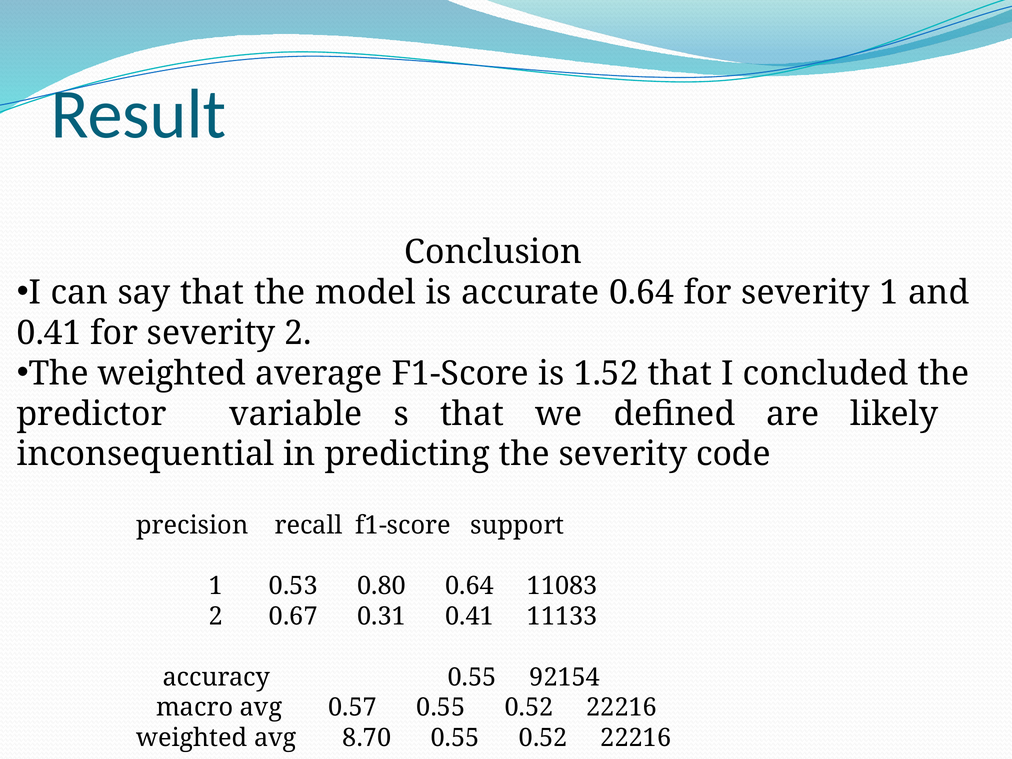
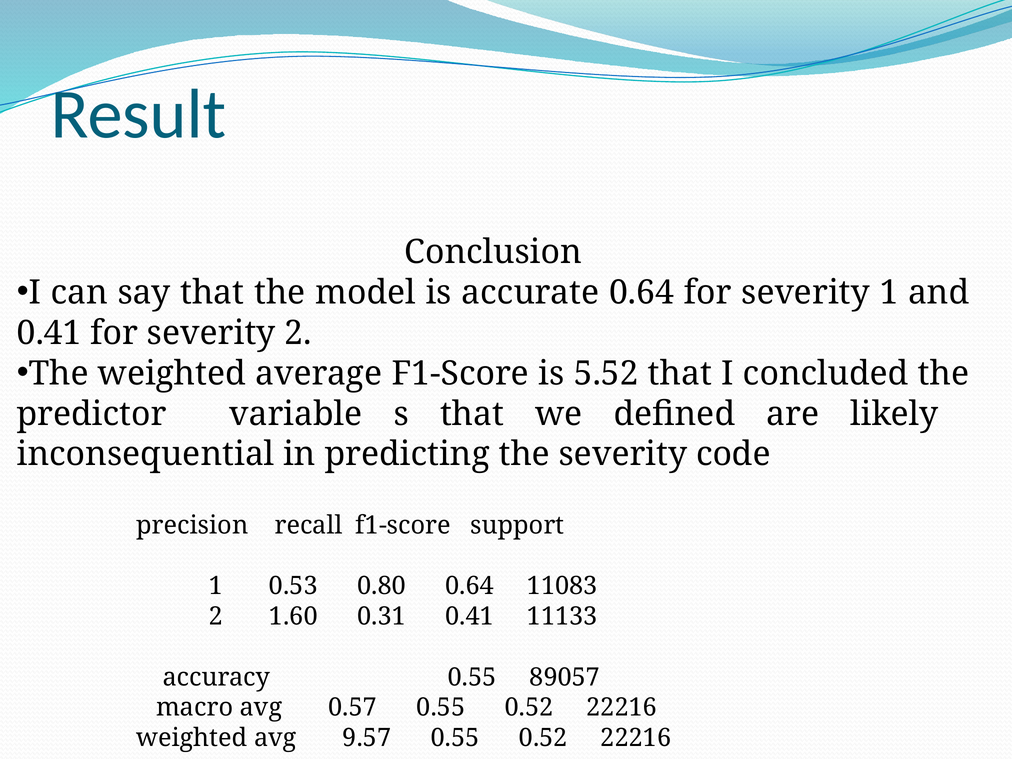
1.52: 1.52 -> 5.52
0.67: 0.67 -> 1.60
92154: 92154 -> 89057
8.70: 8.70 -> 9.57
